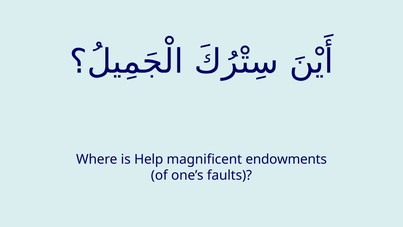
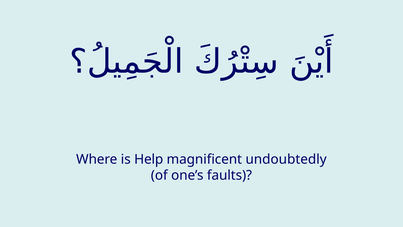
endowments: endowments -> undoubtedly
